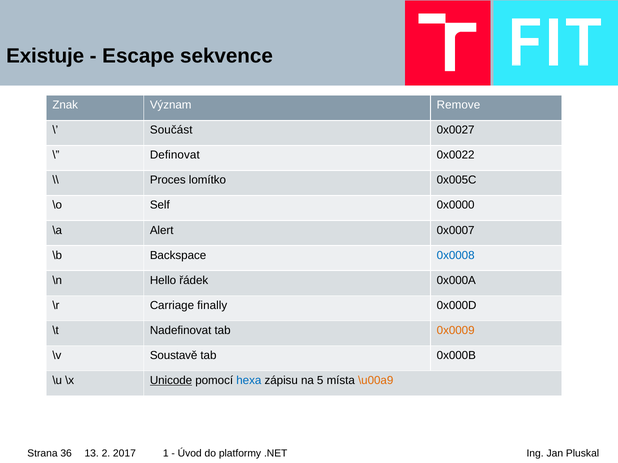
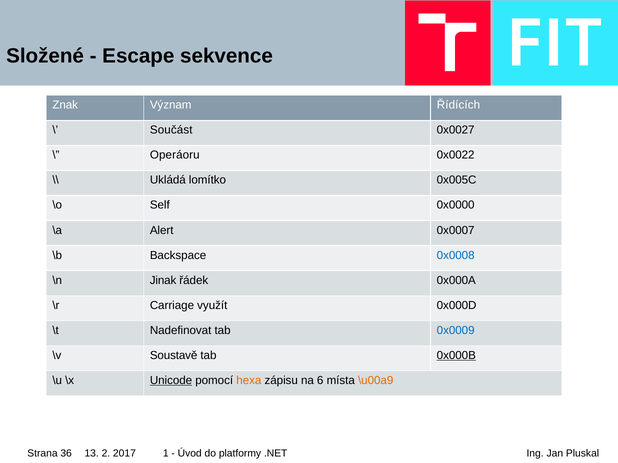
Existuje: Existuje -> Složené
Remove: Remove -> Řídících
Definovat: Definovat -> Operáoru
Proces: Proces -> Ukládá
Hello: Hello -> Jinak
finally: finally -> využít
0x0009 colour: orange -> blue
0x000B underline: none -> present
hexa colour: blue -> orange
5: 5 -> 6
